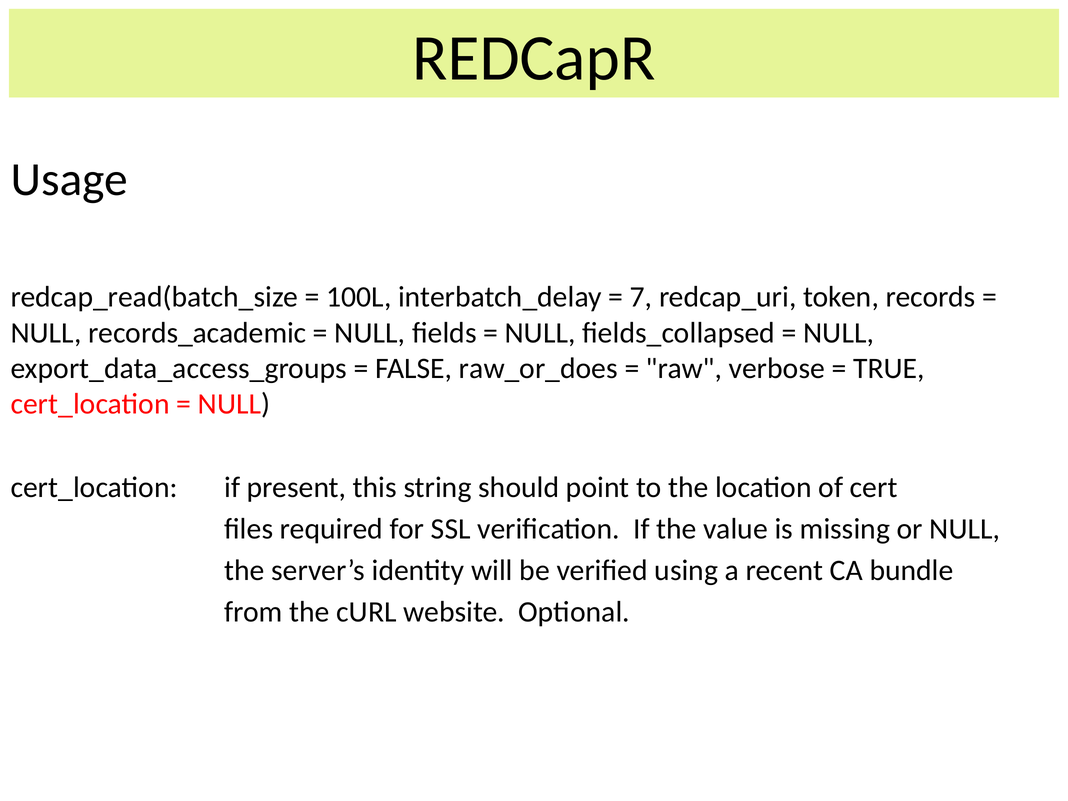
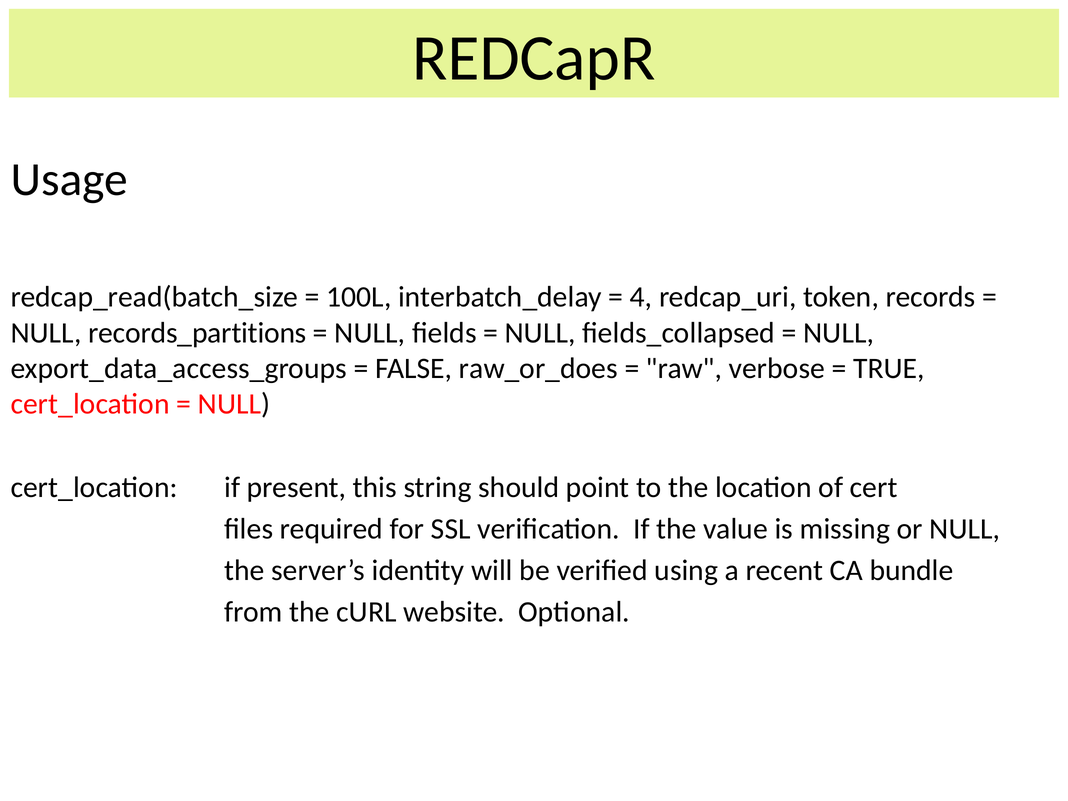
7: 7 -> 4
records_academic: records_academic -> records_partitions
